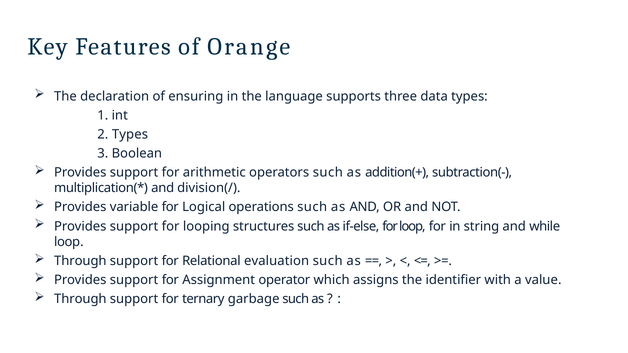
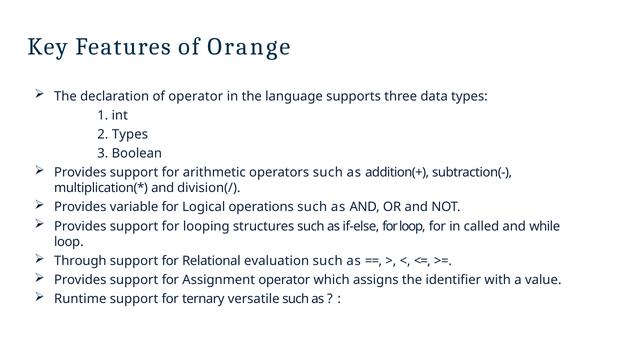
of ensuring: ensuring -> operator
string: string -> called
Through at (80, 299): Through -> Runtime
garbage: garbage -> versatile
